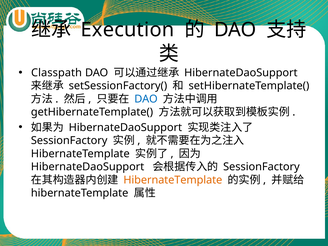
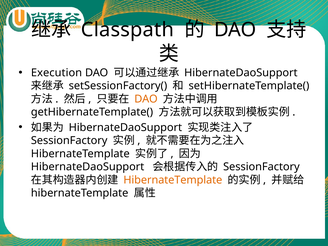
Execution: Execution -> Classpath
Classpath: Classpath -> Execution
DAO at (146, 99) colour: blue -> orange
